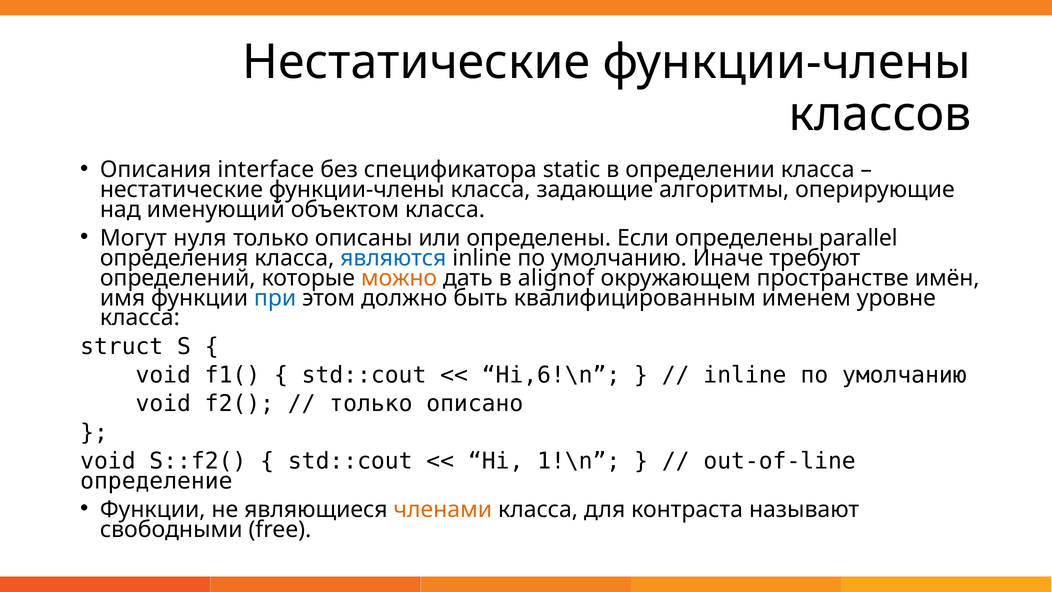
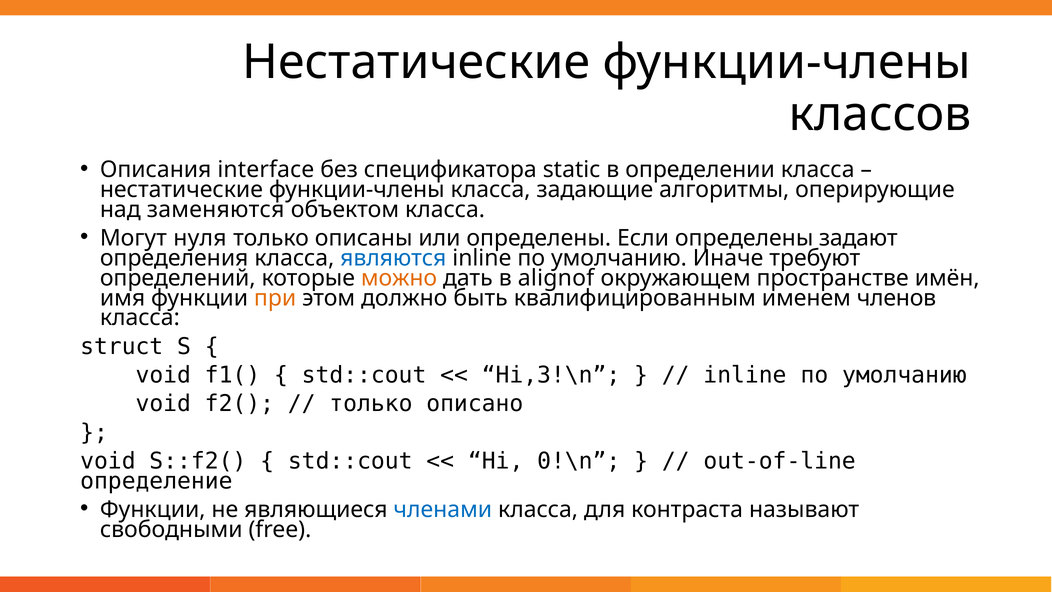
именующий: именующий -> заменяются
parallel: parallel -> задают
при colour: blue -> orange
уровне: уровне -> членов
Hi,6!\n: Hi,6!\n -> Hi,3!\n
1!\n: 1!\n -> 0!\n
членами colour: orange -> blue
